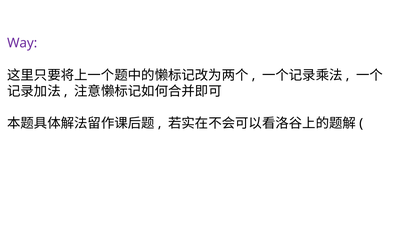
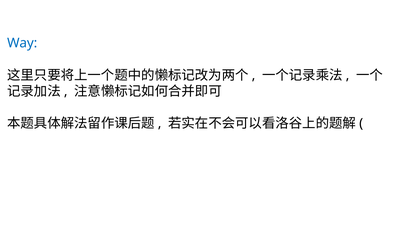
Way colour: purple -> blue
